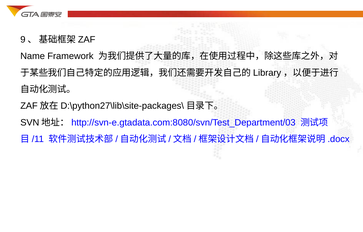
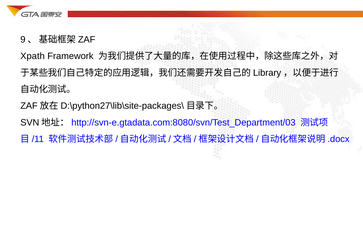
Name: Name -> Xpath
